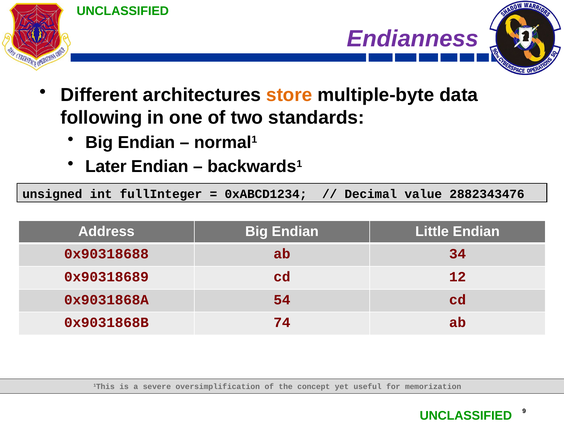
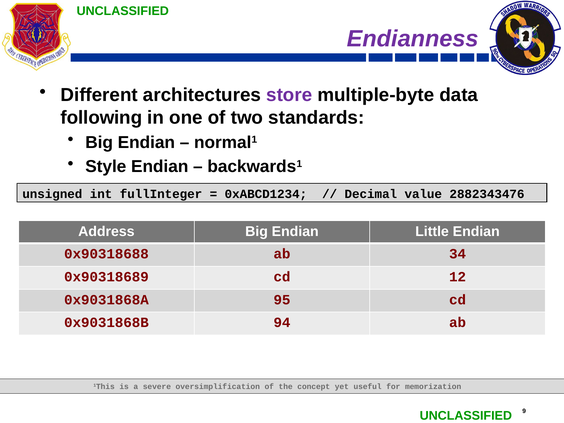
store colour: orange -> purple
Later: Later -> Style
54: 54 -> 95
74: 74 -> 94
